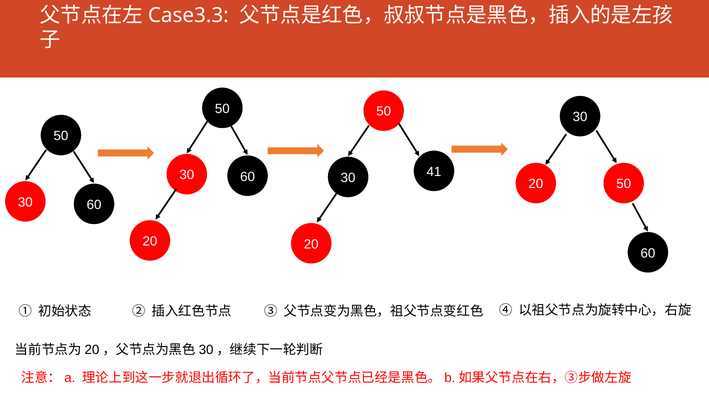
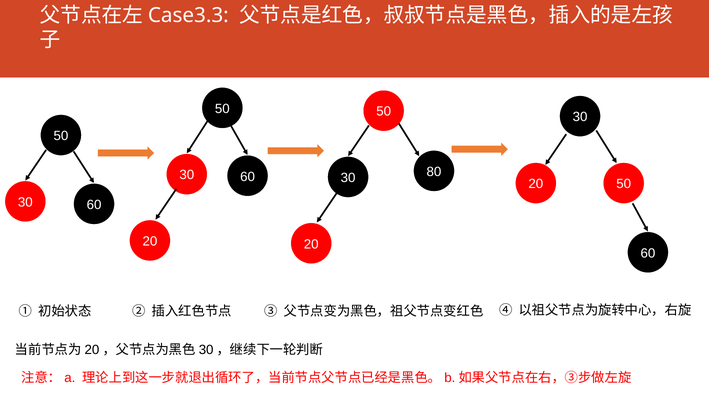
41: 41 -> 80
